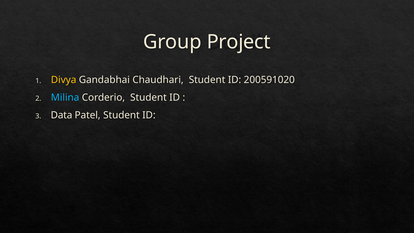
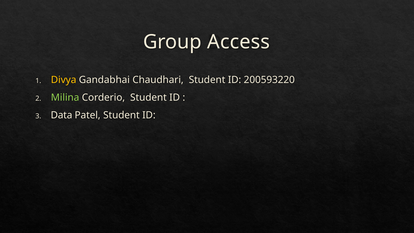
Project: Project -> Access
200591020: 200591020 -> 200593220
Milina colour: light blue -> light green
